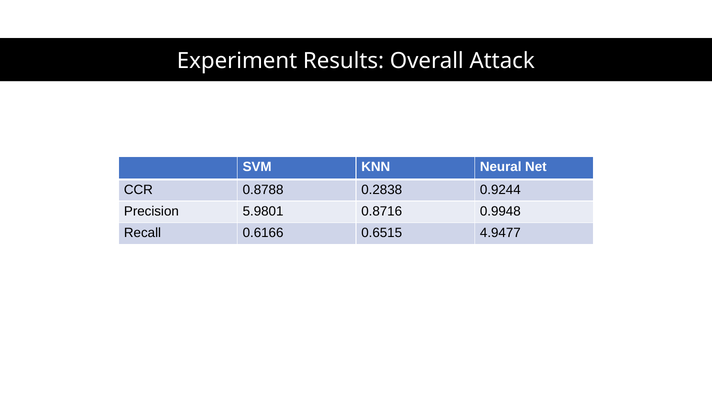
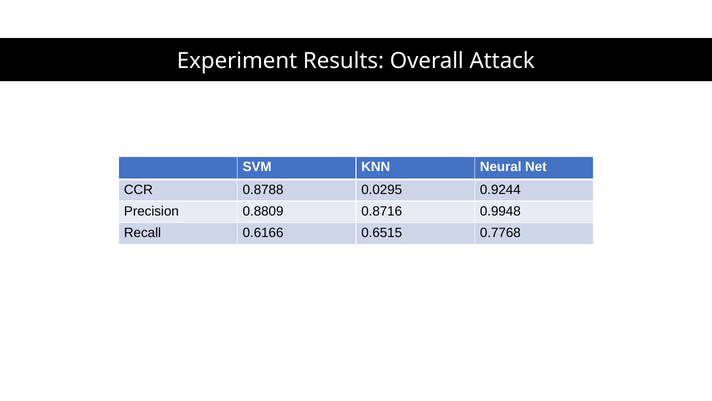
0.2838: 0.2838 -> 0.0295
5.9801: 5.9801 -> 0.8809
4.9477: 4.9477 -> 0.7768
